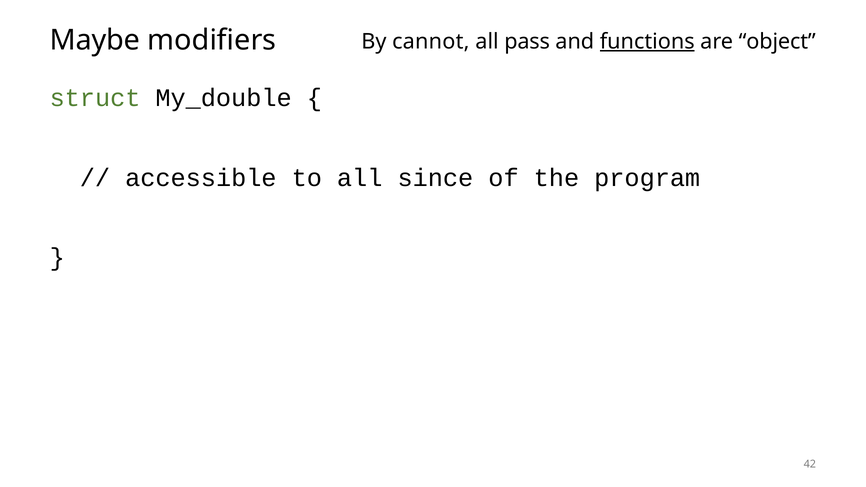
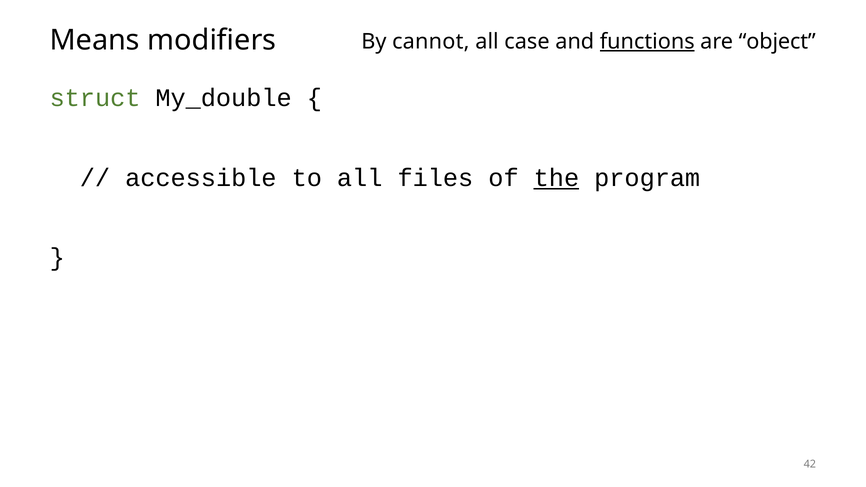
Maybe: Maybe -> Means
pass: pass -> case
since: since -> files
the underline: none -> present
